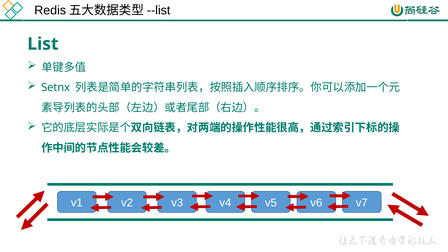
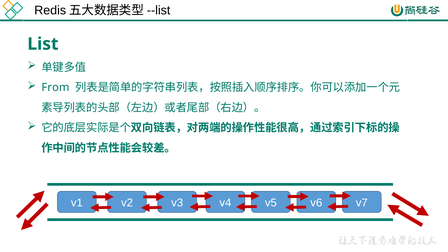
Setnx: Setnx -> From
